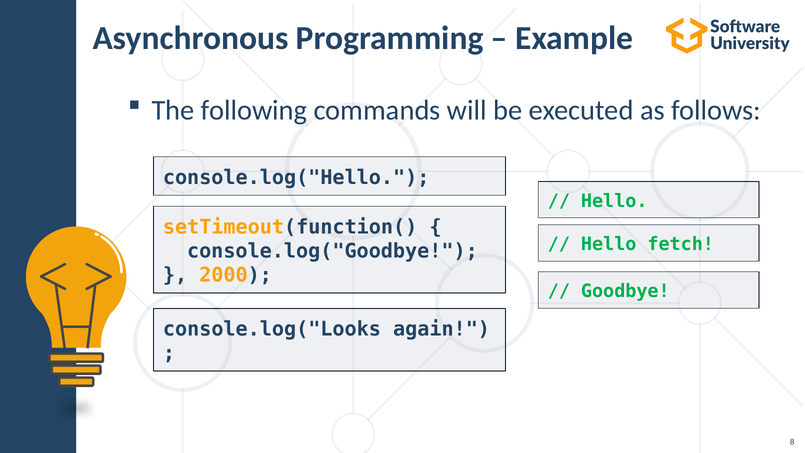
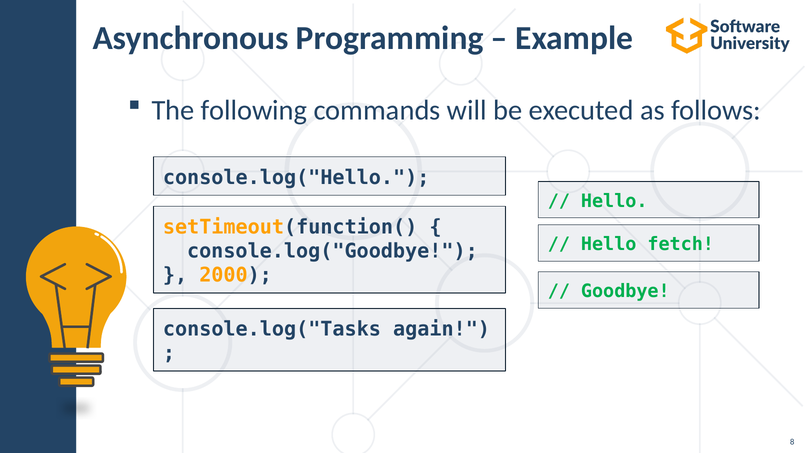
console.log("Looks: console.log("Looks -> console.log("Tasks
